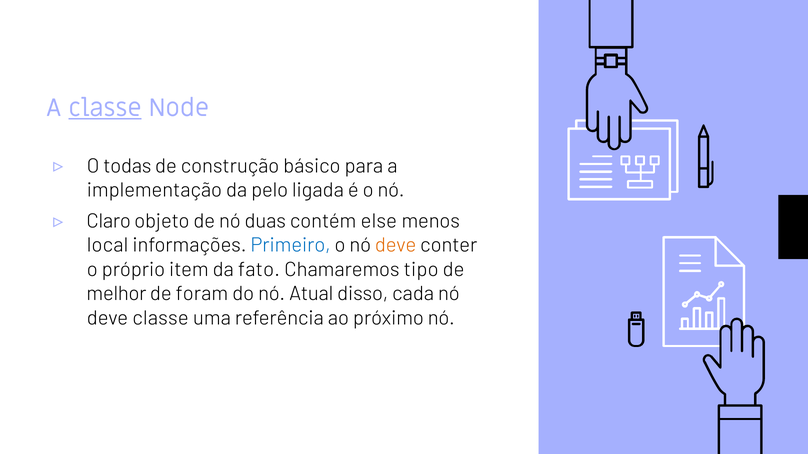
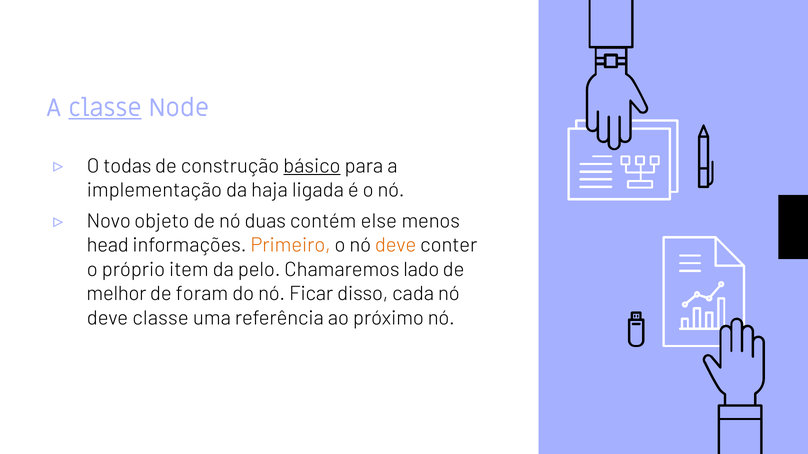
básico underline: none -> present
pelo: pelo -> haja
Claro: Claro -> Novo
local: local -> head
Primeiro colour: blue -> orange
fato: fato -> pelo
tipo: tipo -> lado
Atual: Atual -> Ficar
